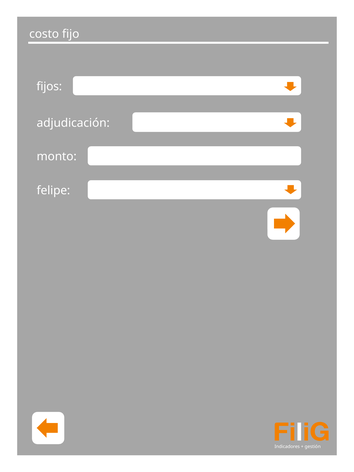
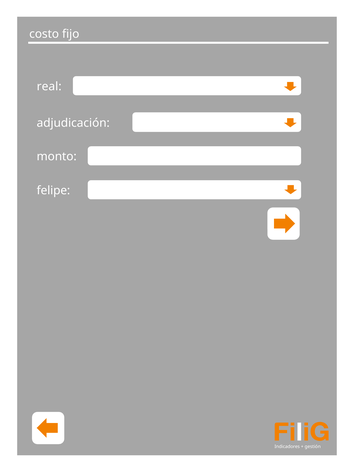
fijos: fijos -> real
